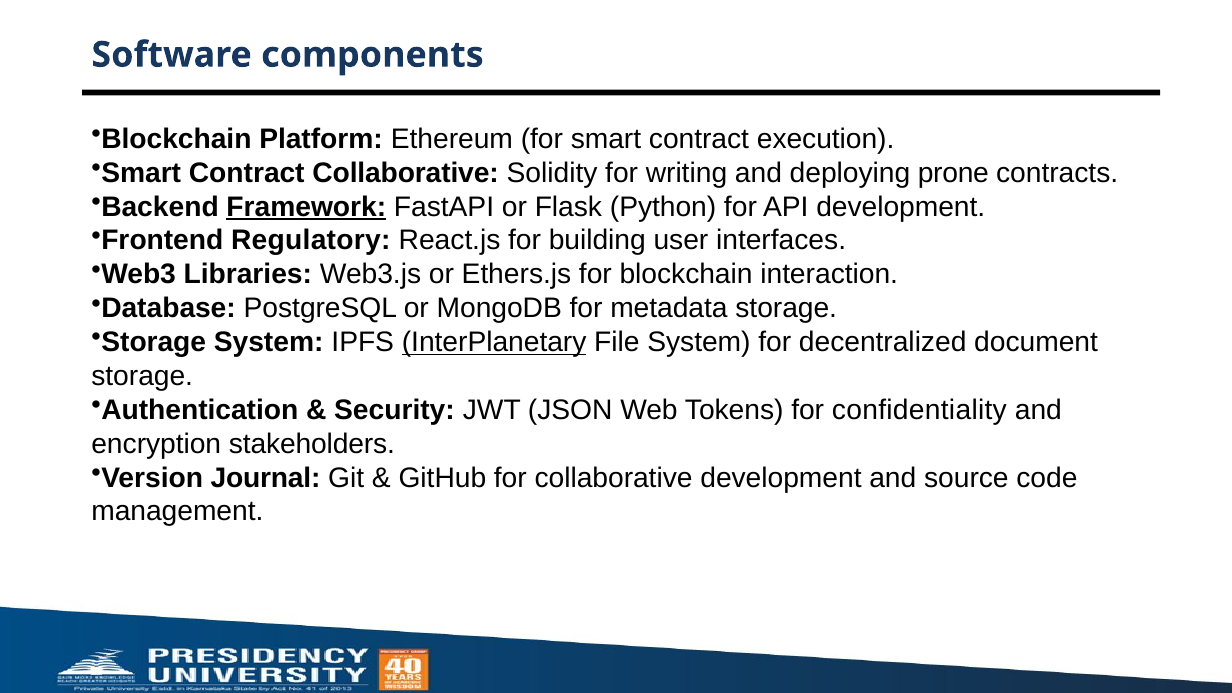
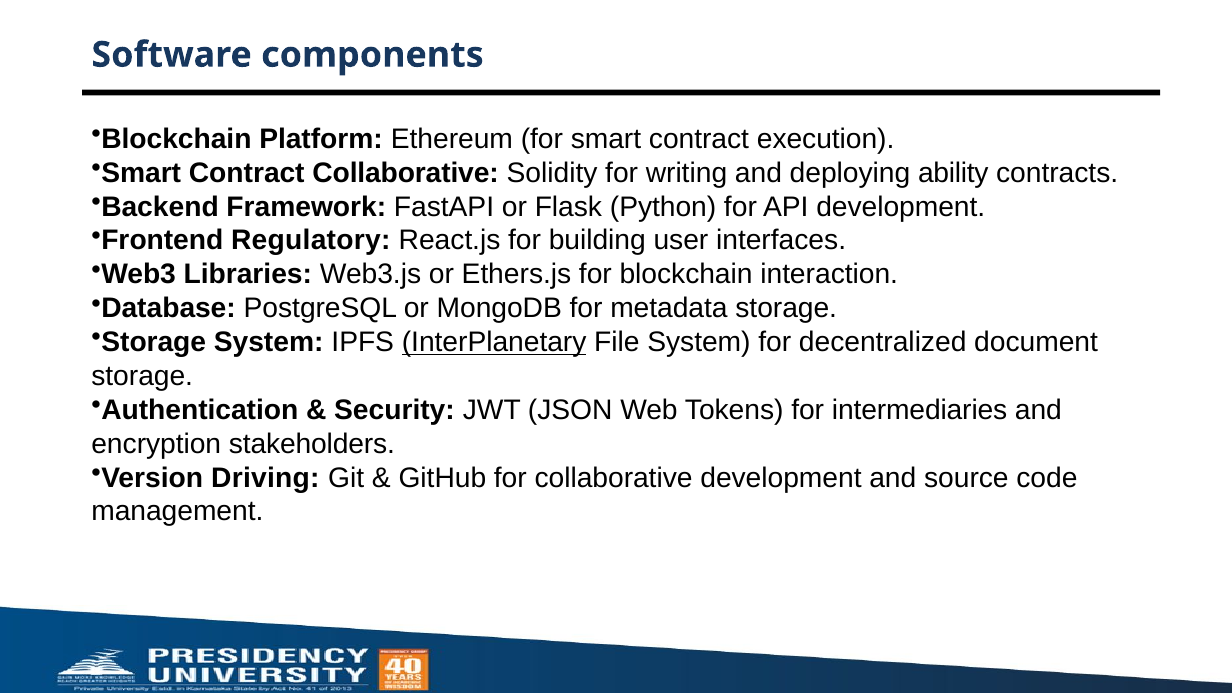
prone: prone -> ability
Framework underline: present -> none
confidentiality: confidentiality -> intermediaries
Journal: Journal -> Driving
